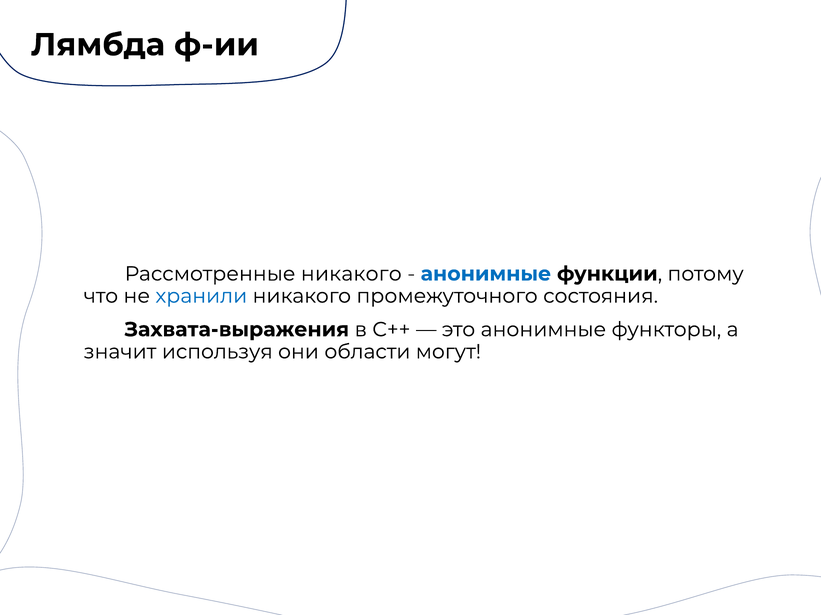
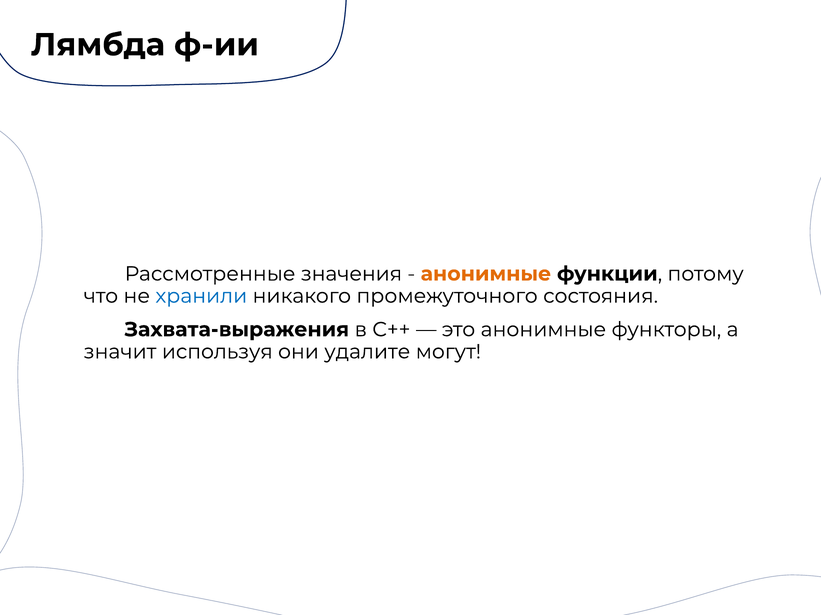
Рассмотренные никакого: никакого -> значения
анонимные at (486, 274) colour: blue -> orange
области: области -> удалите
